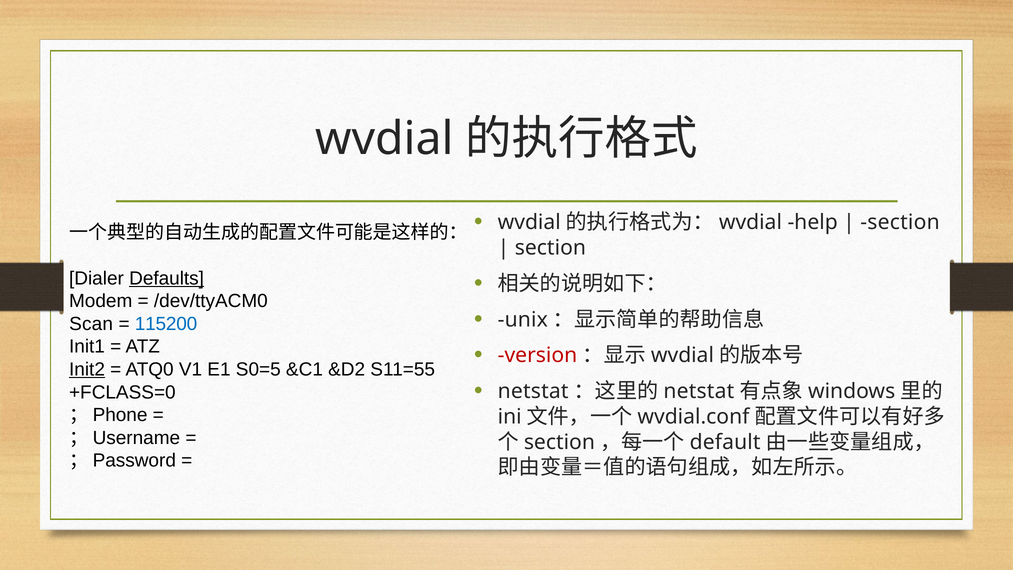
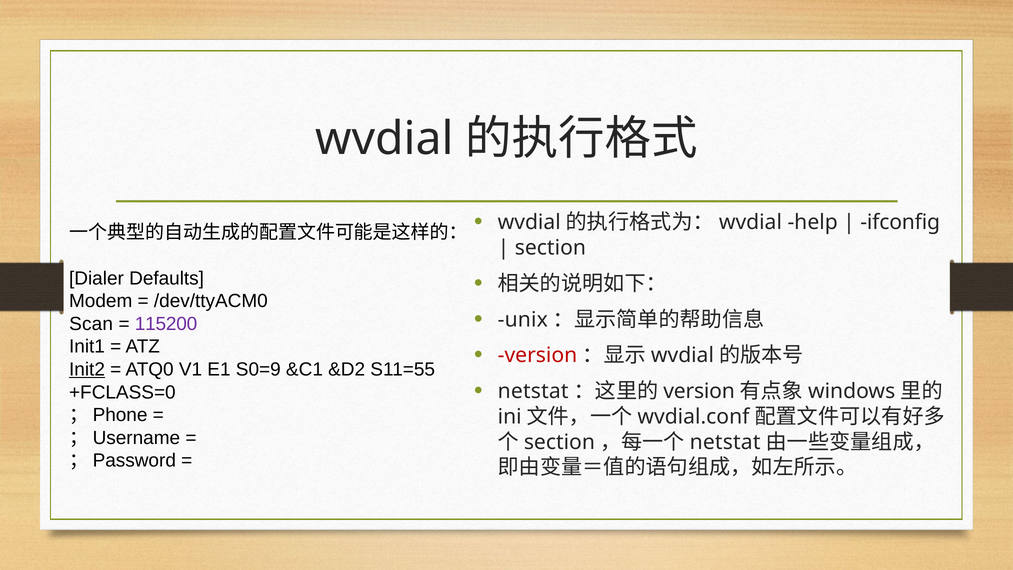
section at (900, 222): section -> ifconfig
Defaults underline: present -> none
115200 colour: blue -> purple
S0=5: S0=5 -> S0=9
netstat at (699, 391): netstat -> version
default at (725, 442): default -> netstat
